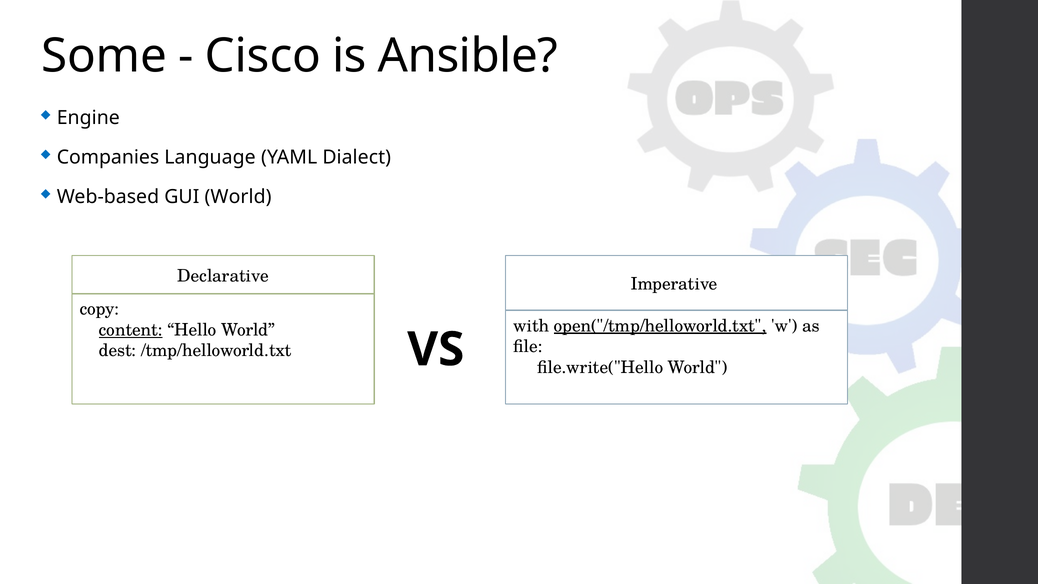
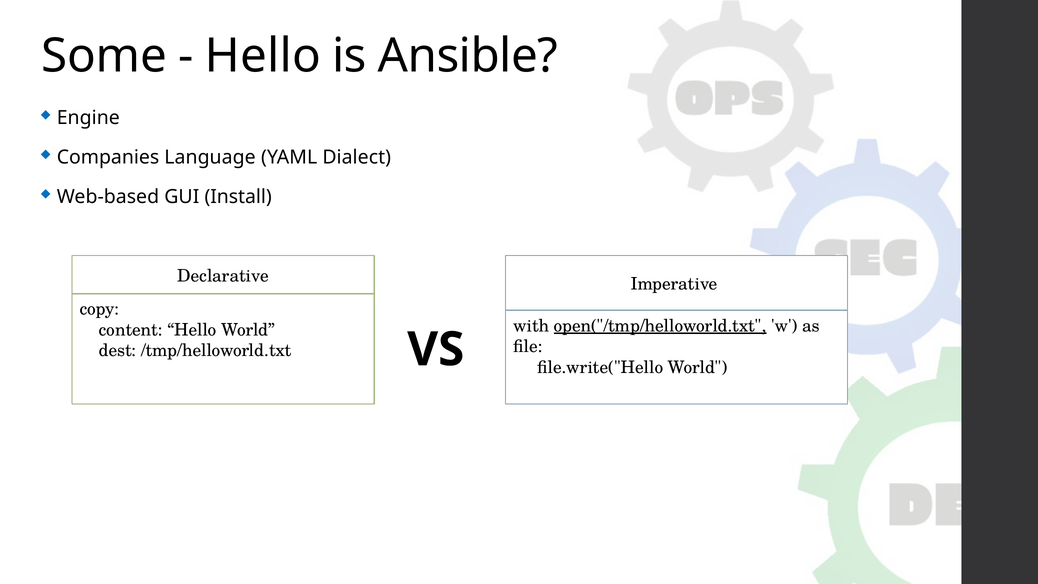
Cisco at (263, 56): Cisco -> Hello
GUI World: World -> Install
content underline: present -> none
